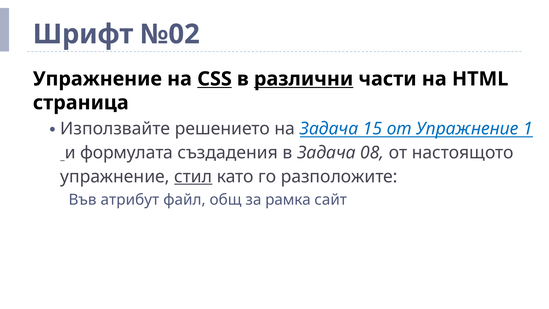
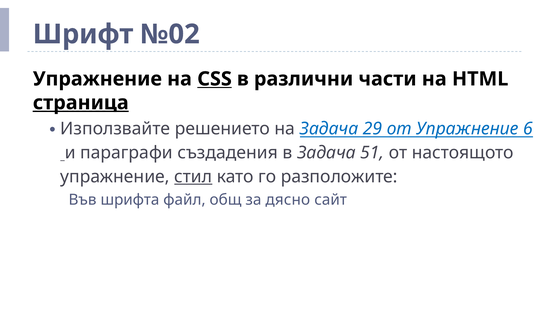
различни underline: present -> none
страница underline: none -> present
15: 15 -> 29
1: 1 -> 6
формулата: формулата -> параграфи
08: 08 -> 51
атрибут: атрибут -> шрифта
рамка: рамка -> дясно
